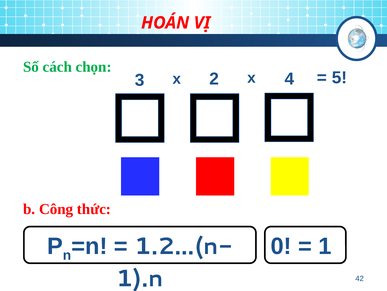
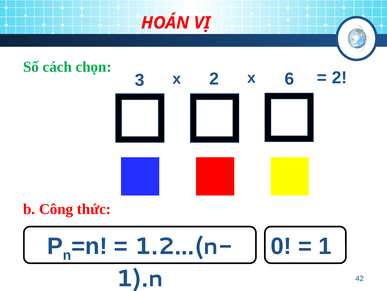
5 at (339, 78): 5 -> 2
4: 4 -> 6
